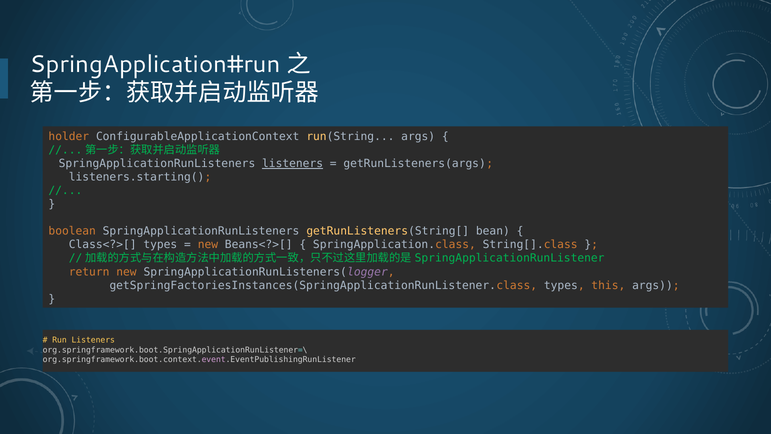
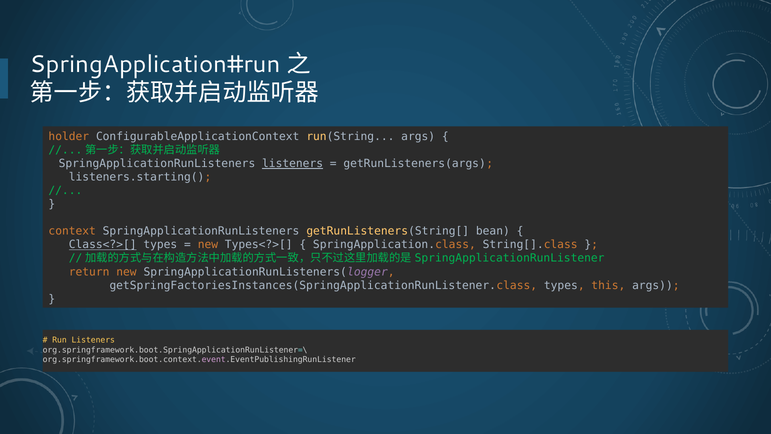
boolean: boolean -> context
Class<?>[ underline: none -> present
Beans<?>[: Beans<?>[ -> Types<?>[
